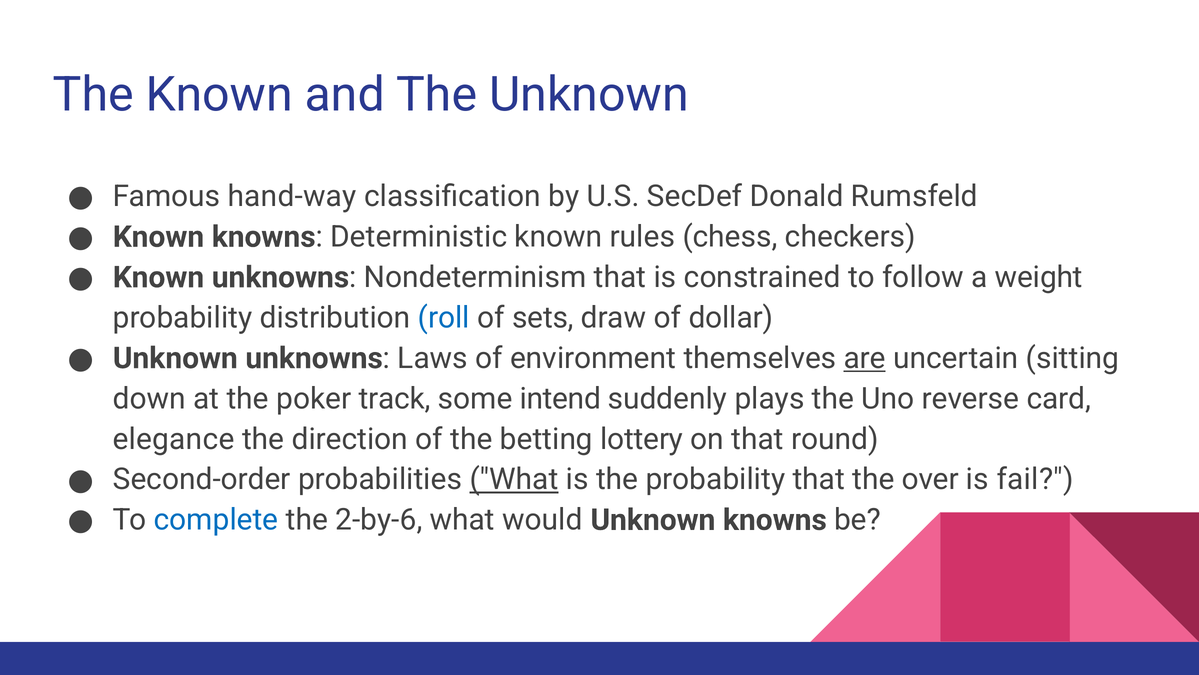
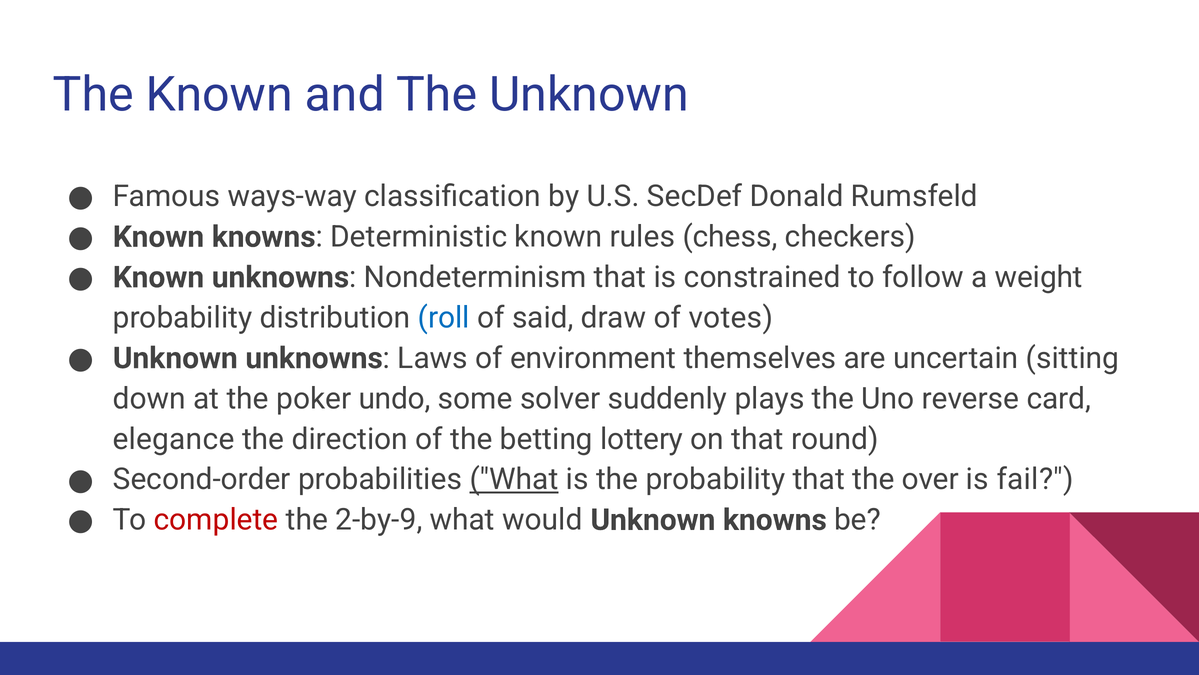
hand-way: hand-way -> ways-way
sets: sets -> said
dollar: dollar -> votes
are underline: present -> none
track: track -> undo
intend: intend -> solver
complete colour: blue -> red
2-by-6: 2-by-6 -> 2-by-9
